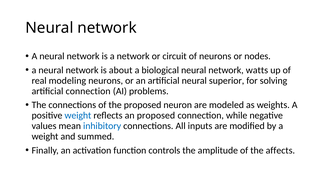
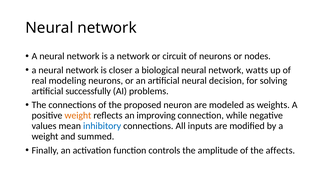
about: about -> closer
superior: superior -> decision
artificial connection: connection -> successfully
weight at (78, 116) colour: blue -> orange
an proposed: proposed -> improving
